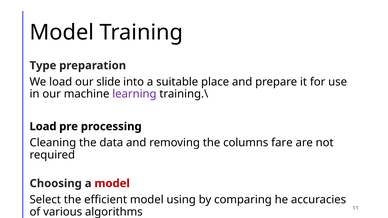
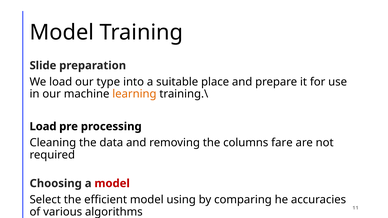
Type: Type -> Slide
slide: slide -> type
learning colour: purple -> orange
